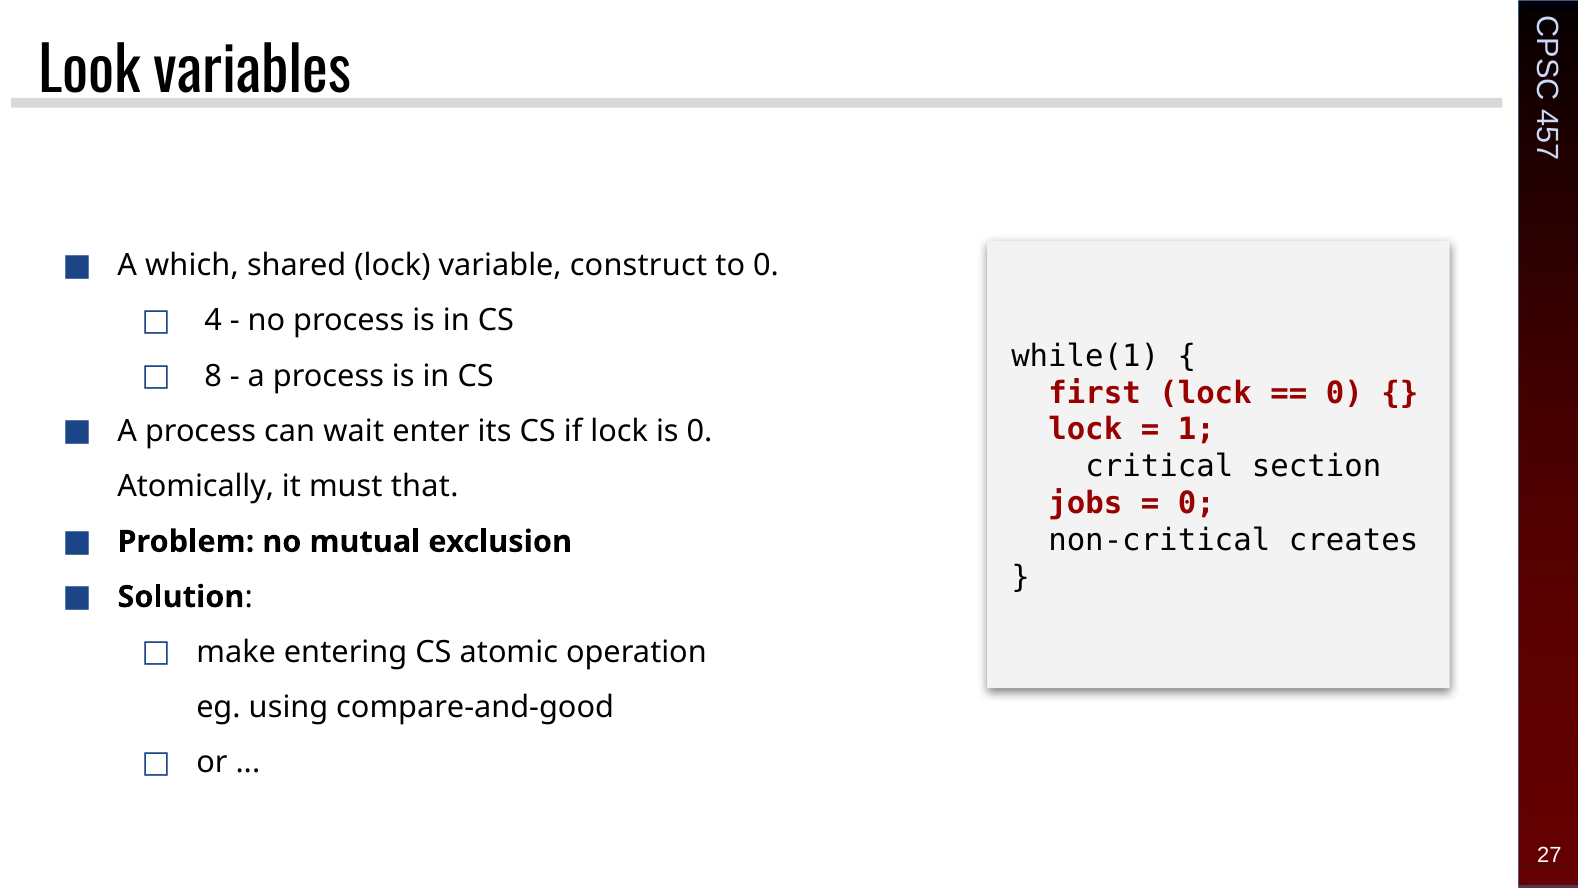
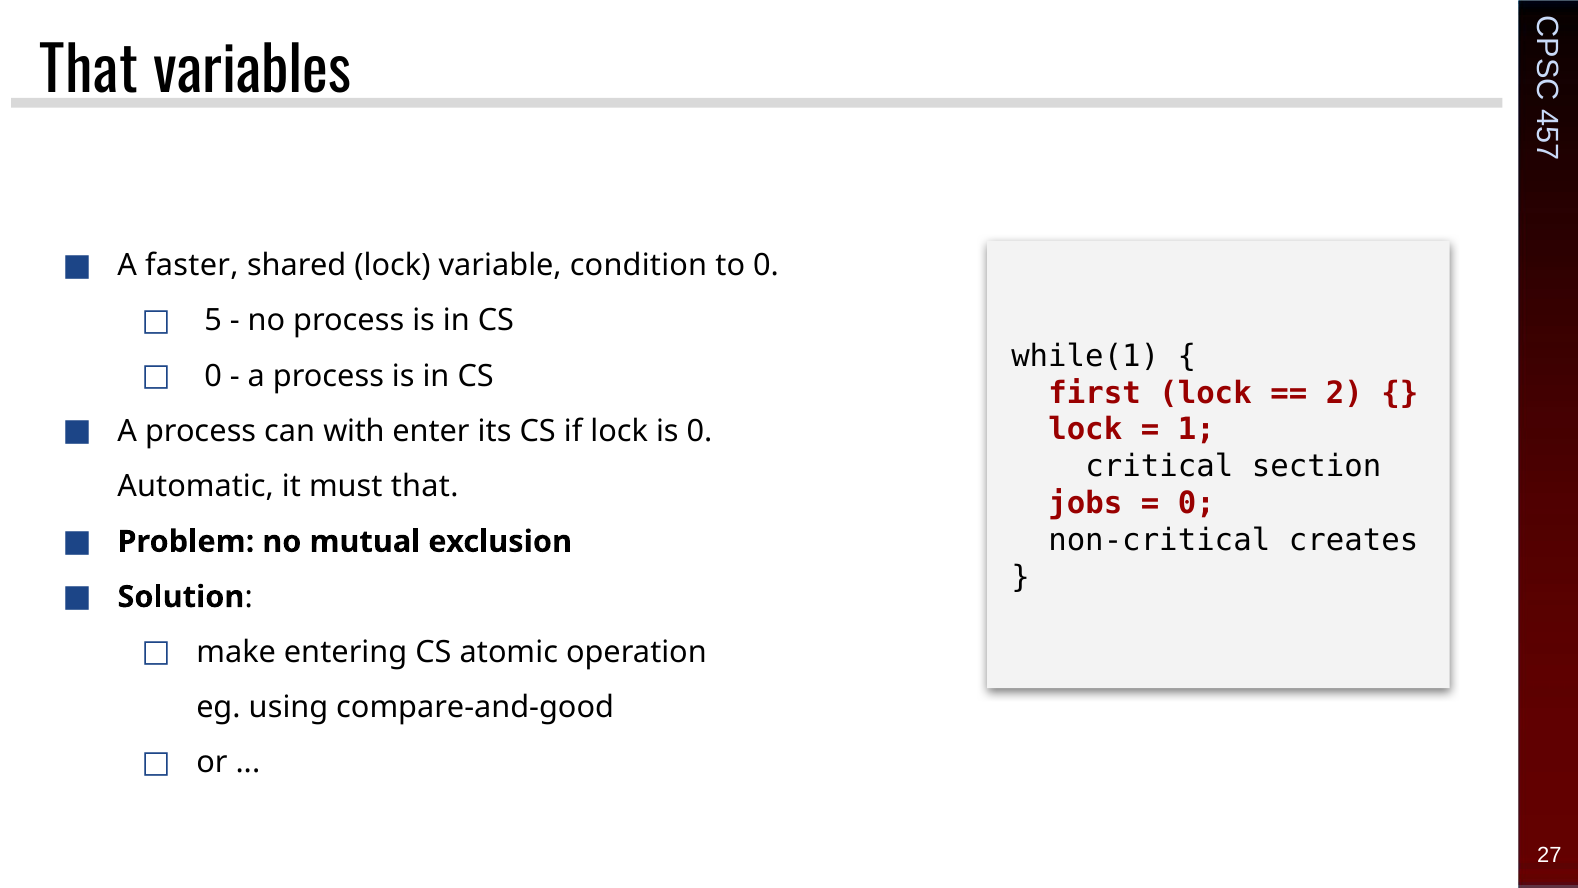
Look at (90, 72): Look -> That
which: which -> faster
construct: construct -> condition
4 at (213, 321): 4 -> 5
8 at (213, 376): 8 -> 0
0 at (1344, 393): 0 -> 2
wait: wait -> with
Atomically: Atomically -> Automatic
